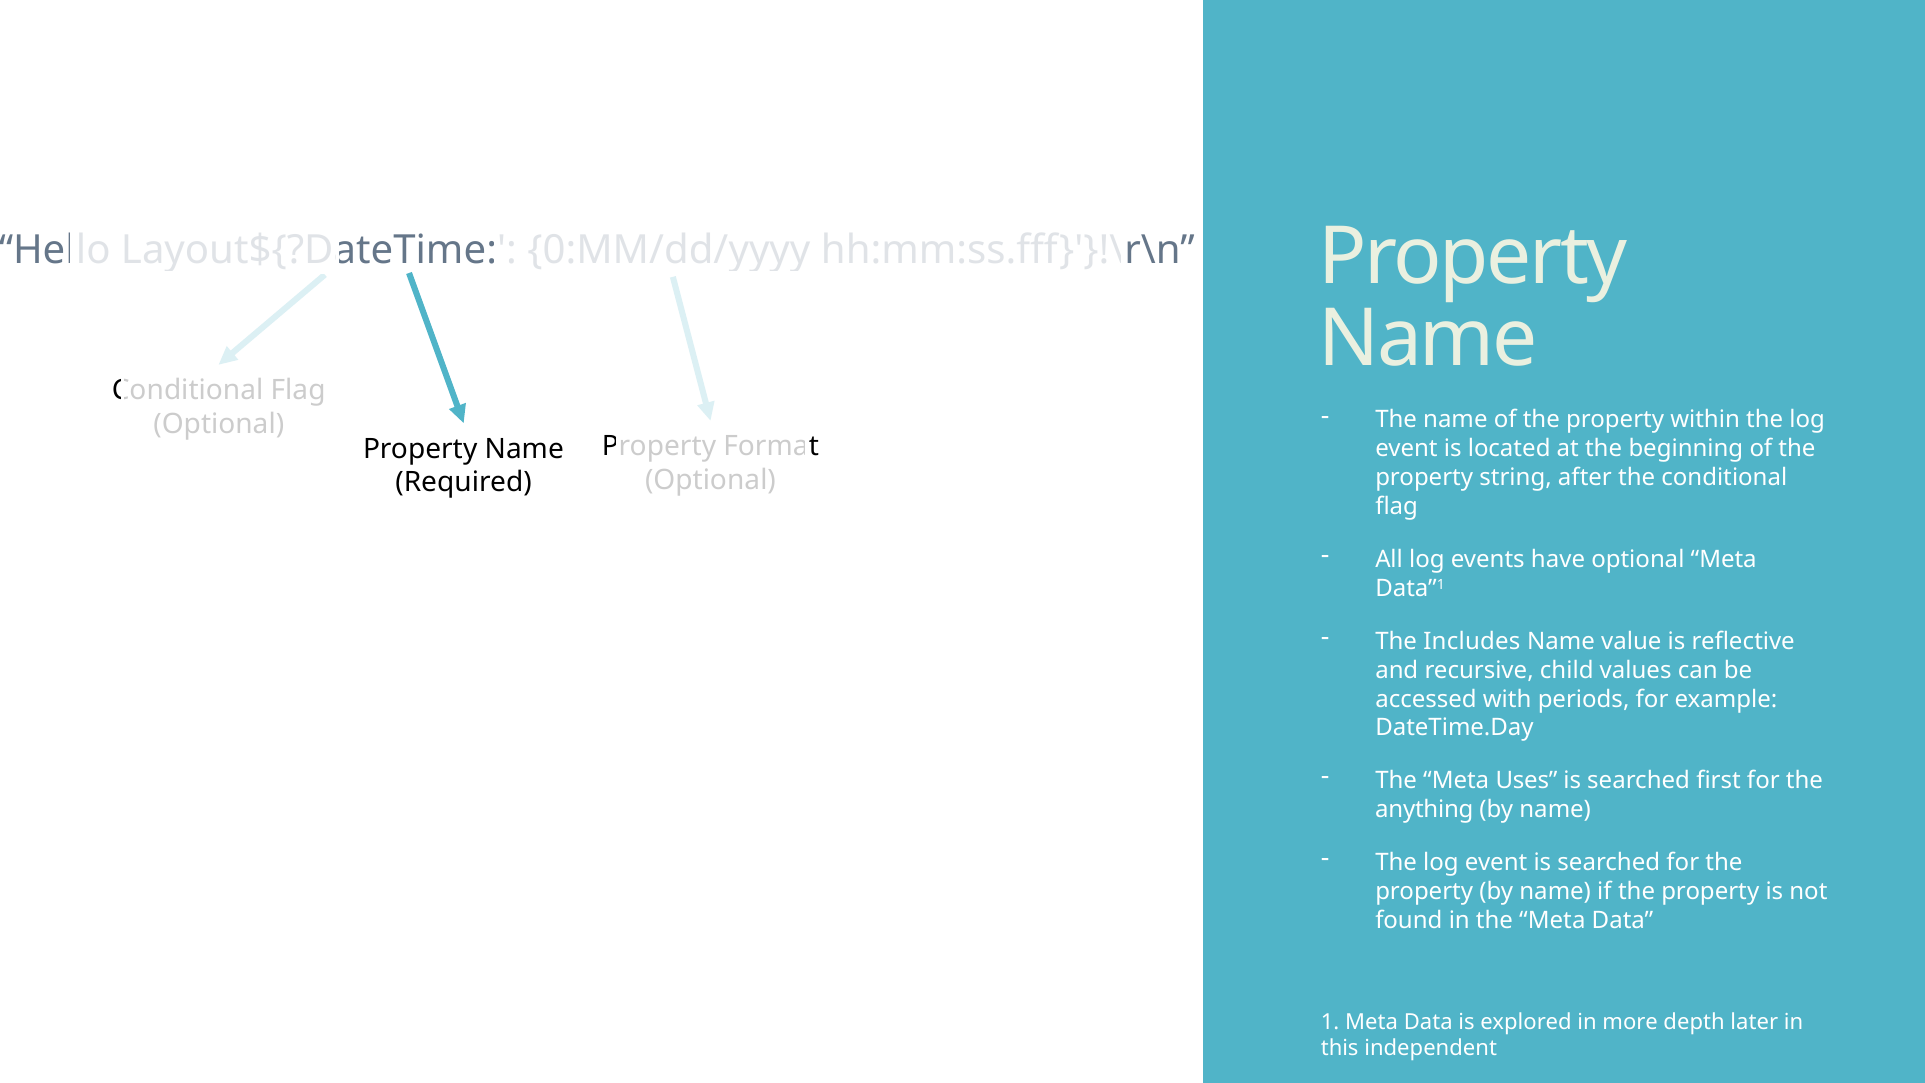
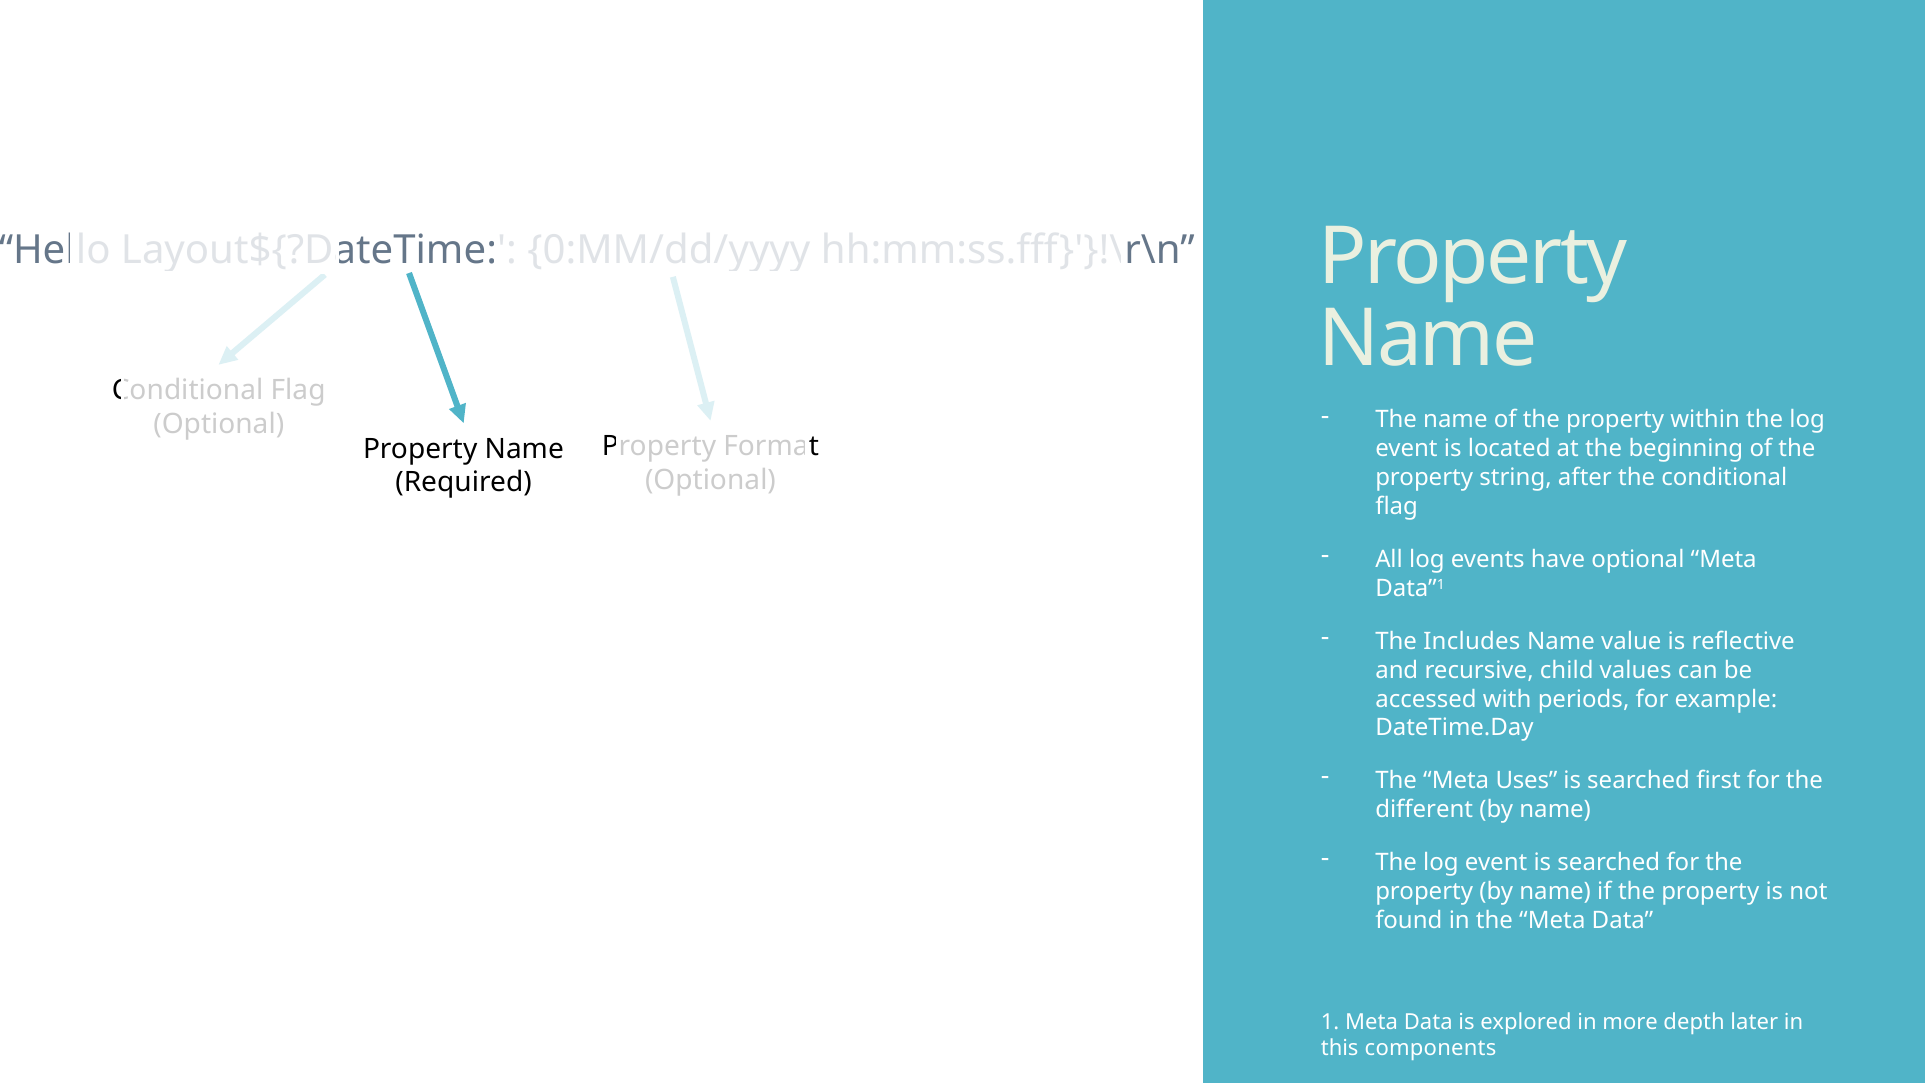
anything: anything -> different
independent: independent -> components
